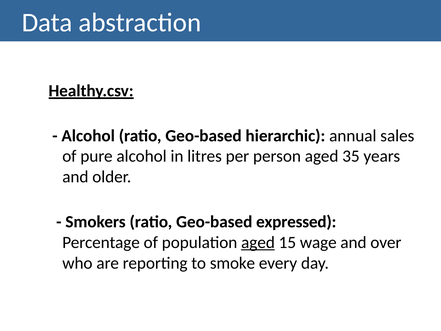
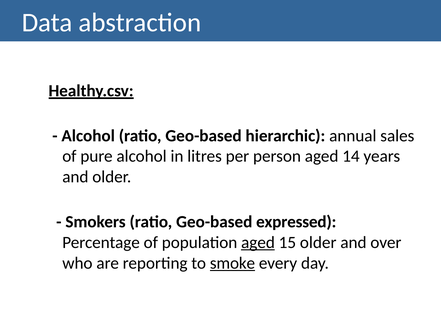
35: 35 -> 14
15 wage: wage -> older
smoke underline: none -> present
